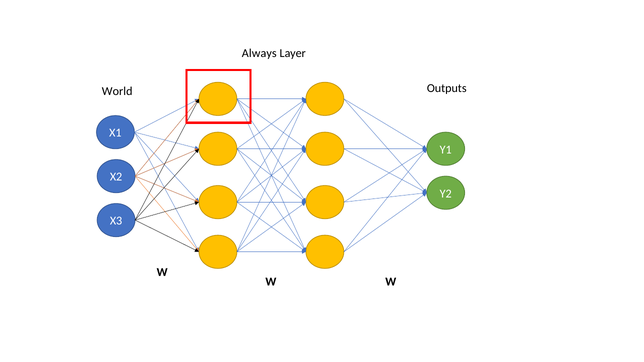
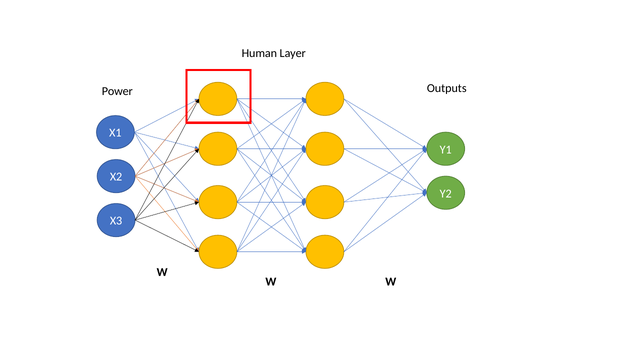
Always: Always -> Human
World: World -> Power
